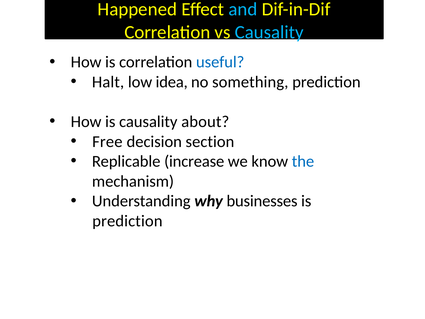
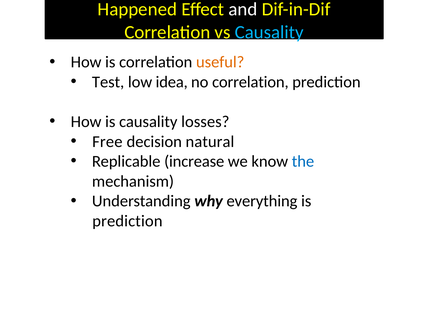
and colour: light blue -> white
useful colour: blue -> orange
Halt: Halt -> Test
no something: something -> correlation
about: about -> losses
section: section -> natural
businesses: businesses -> everything
